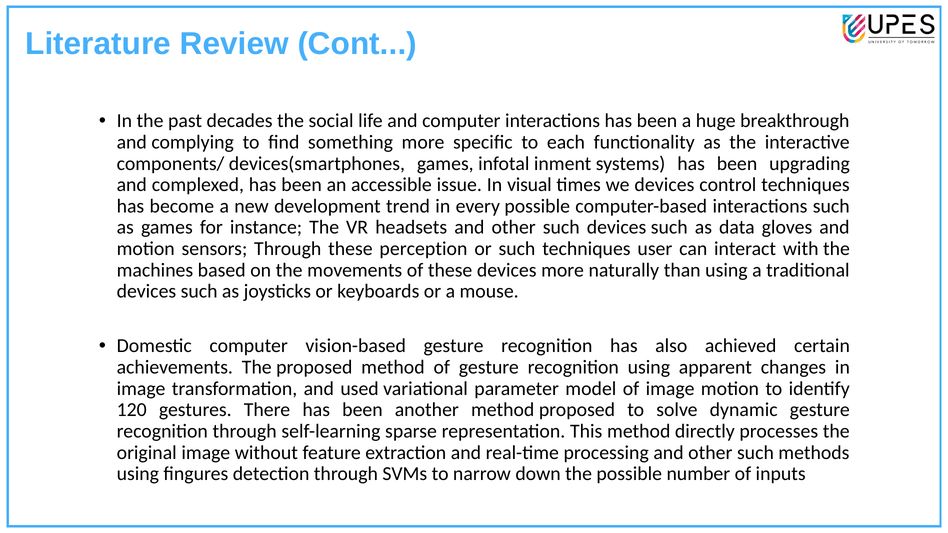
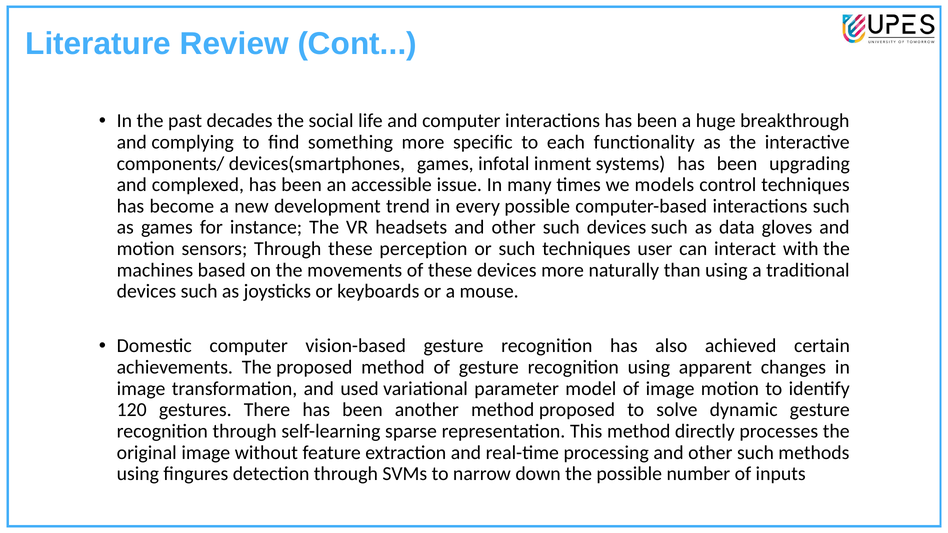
visual: visual -> many
we devices: devices -> models
